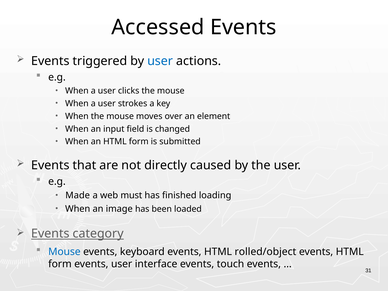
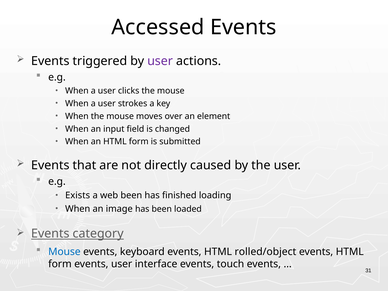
user at (160, 61) colour: blue -> purple
Made: Made -> Exists
web must: must -> been
